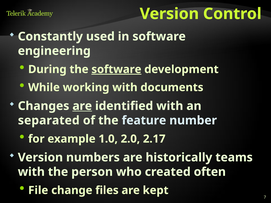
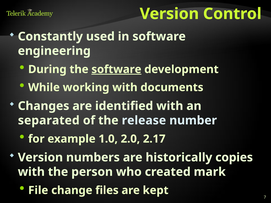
are at (82, 106) underline: present -> none
feature: feature -> release
teams: teams -> copies
often: often -> mark
